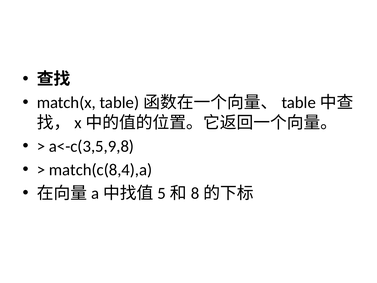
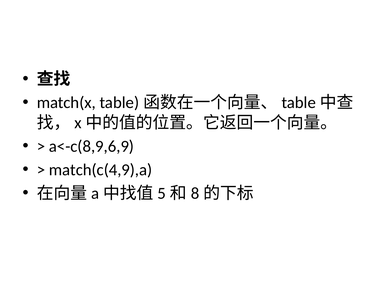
a<-c(3,5,9,8: a<-c(3,5,9,8 -> a<-c(8,9,6,9
match(c(8,4),a: match(c(8,4),a -> match(c(4,9),a
